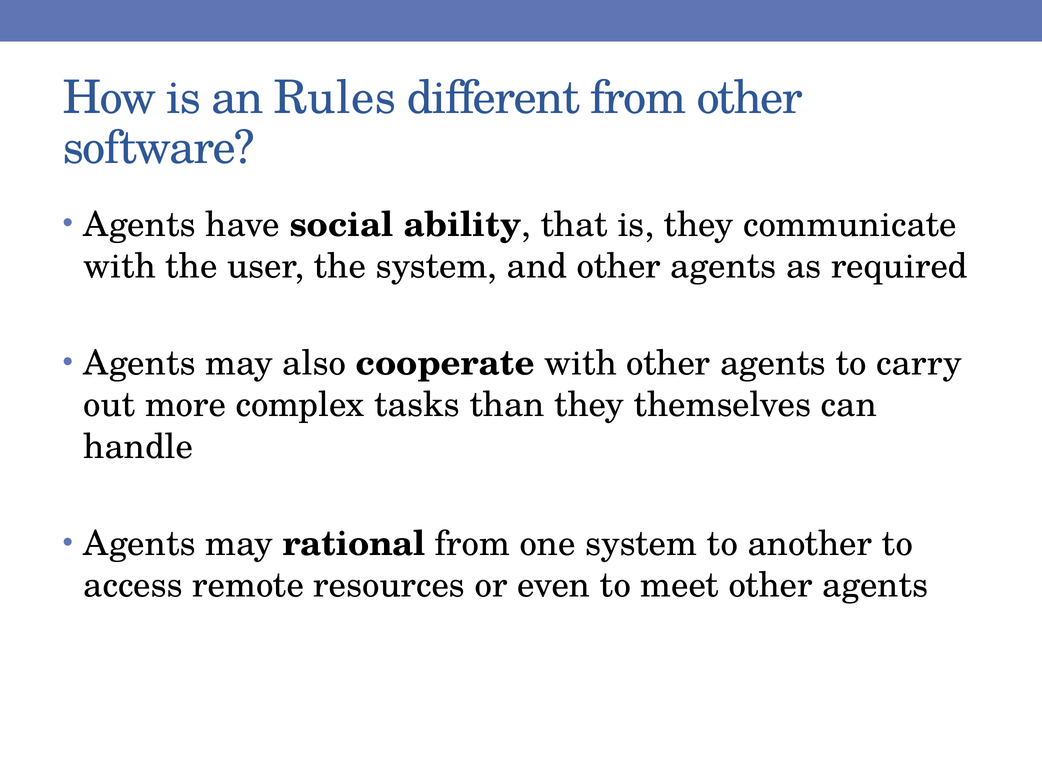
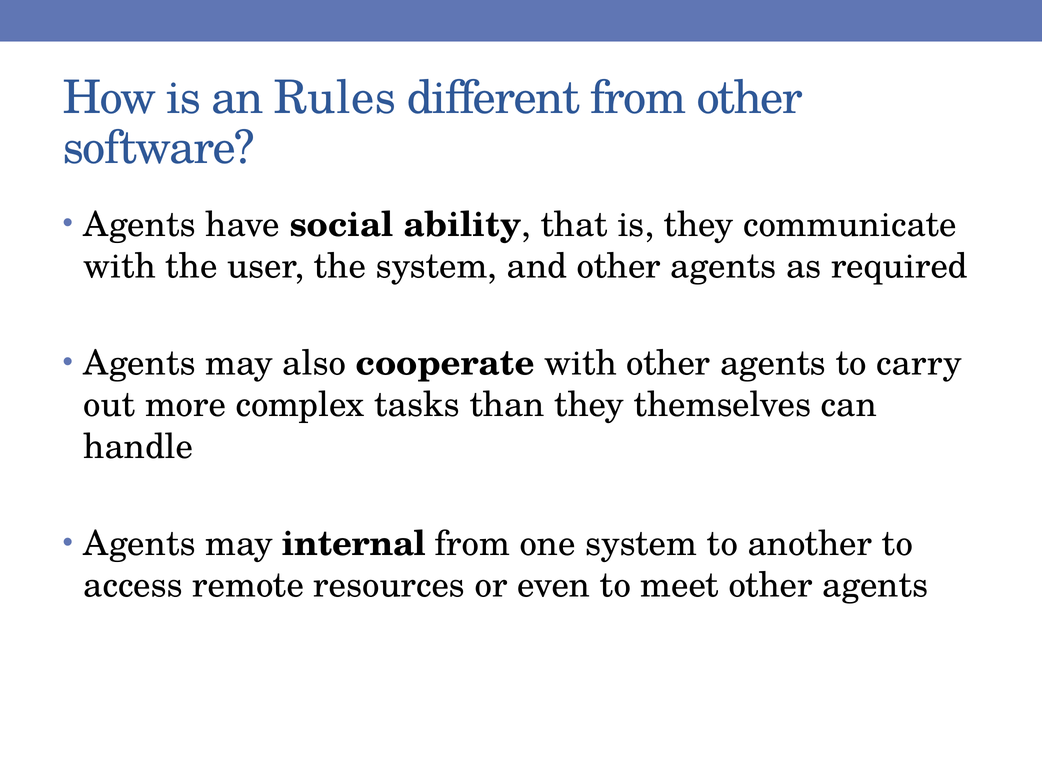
rational: rational -> internal
